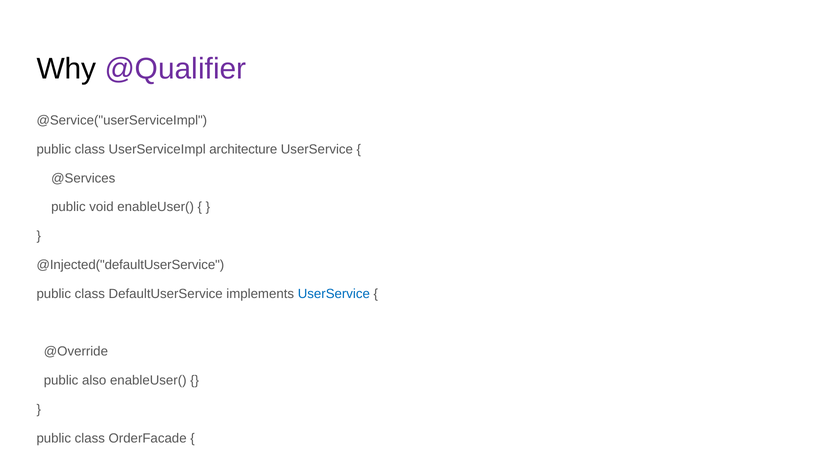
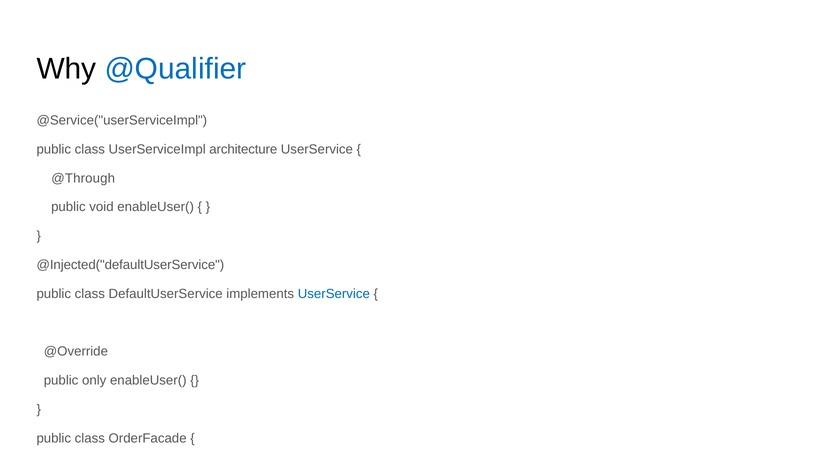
@Qualifier colour: purple -> blue
@Services: @Services -> @Through
also: also -> only
